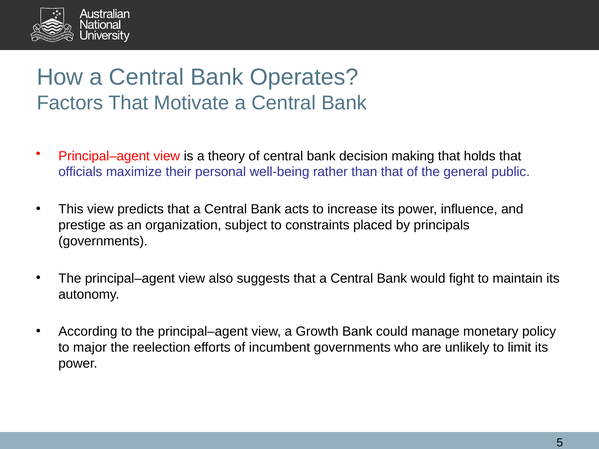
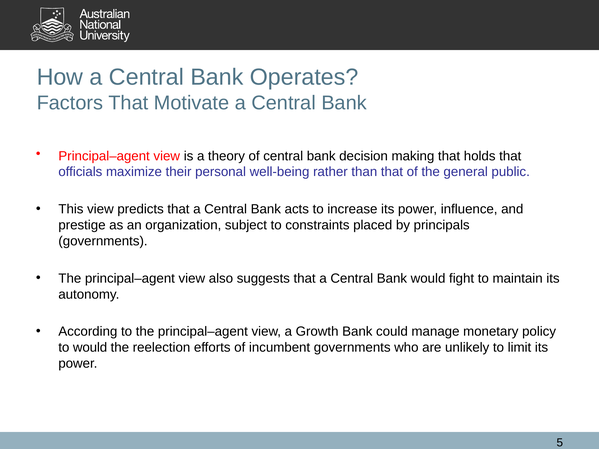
to major: major -> would
